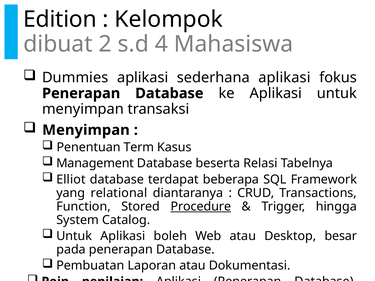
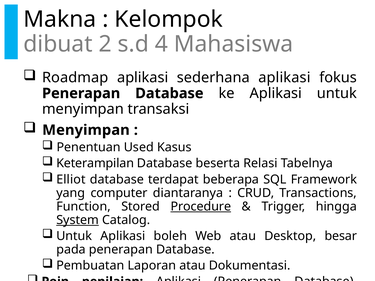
Edition: Edition -> Makna
Dummies: Dummies -> Roadmap
Term: Term -> Used
Management: Management -> Keterampilan
relational: relational -> computer
System underline: none -> present
